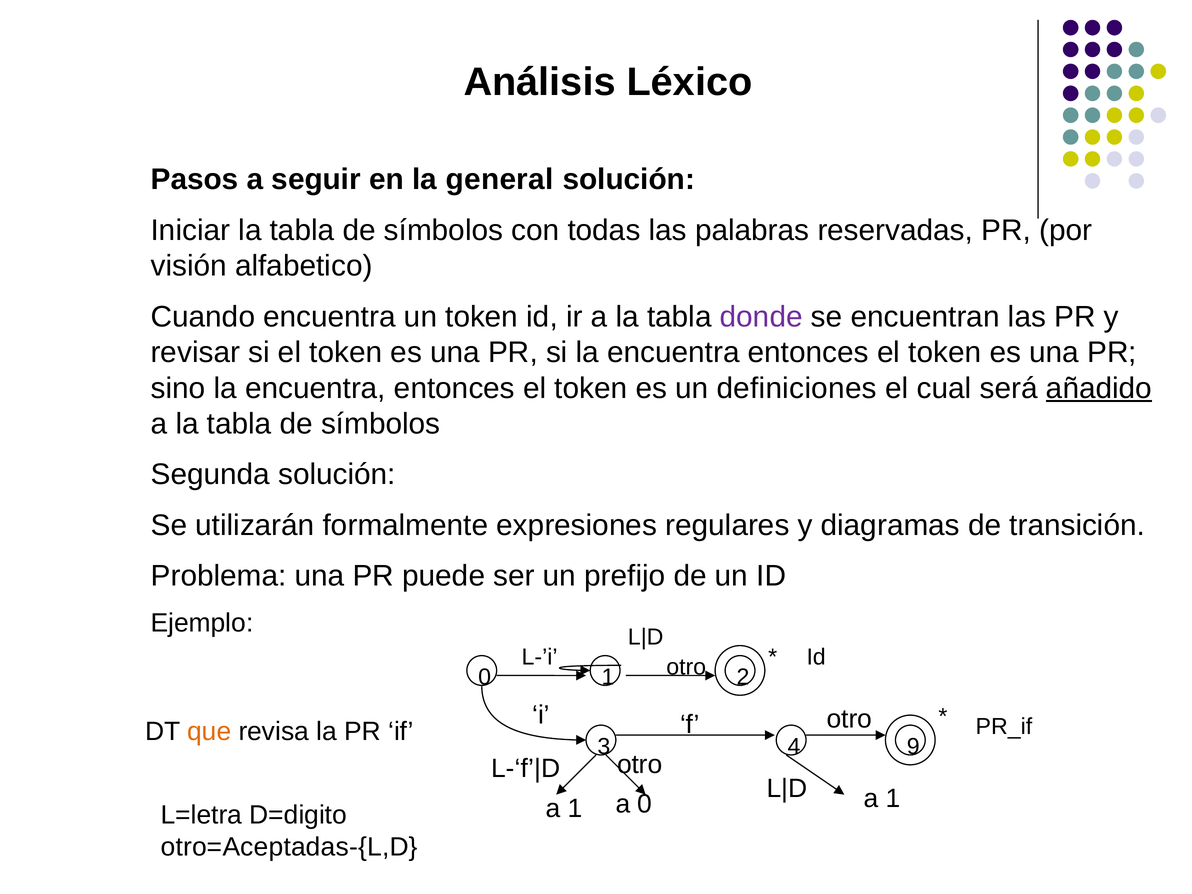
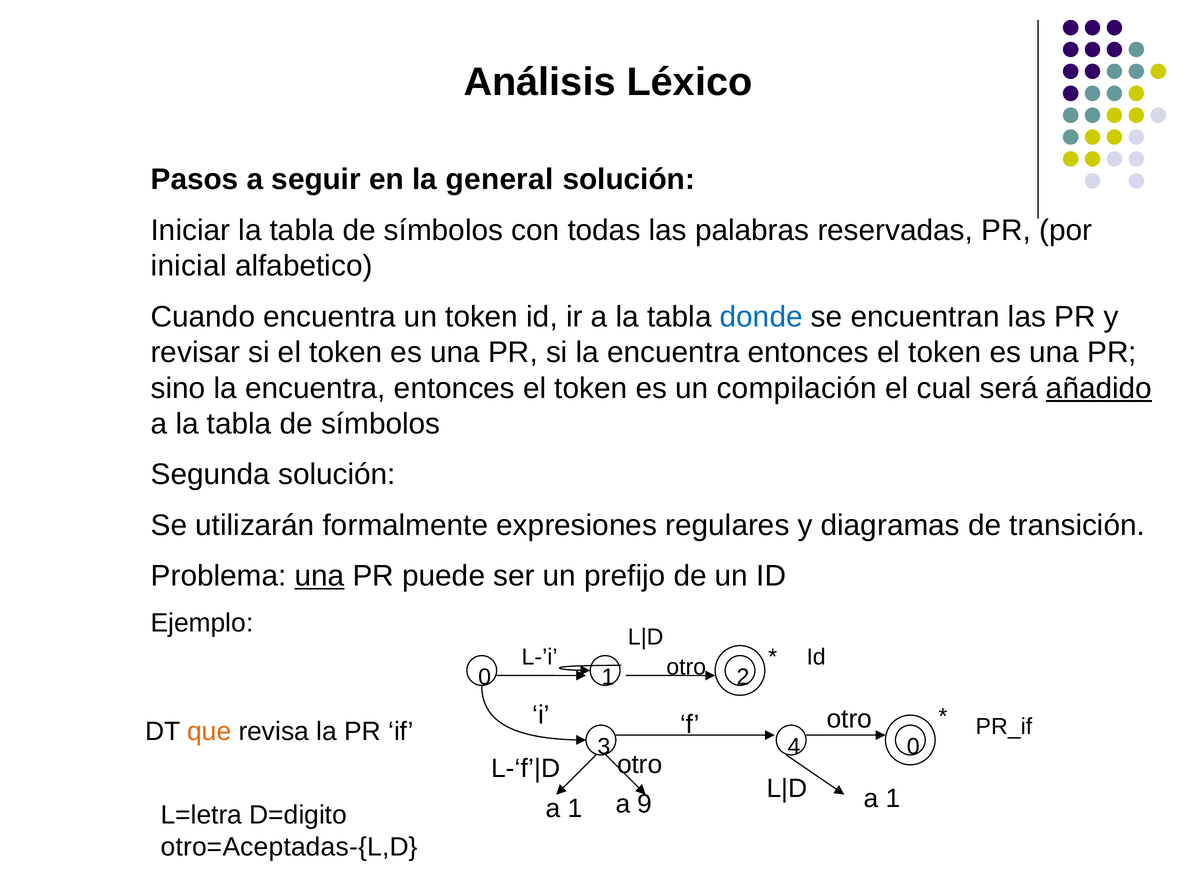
visión: visión -> inicial
donde colour: purple -> blue
definiciones: definiciones -> compilación
una at (320, 576) underline: none -> present
4 9: 9 -> 0
a 0: 0 -> 9
